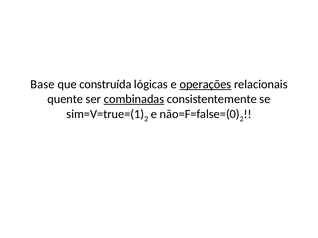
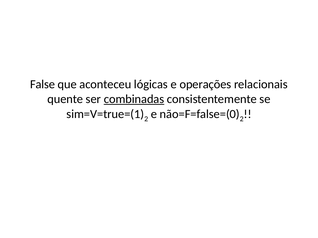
Base: Base -> False
construída: construída -> aconteceu
operações underline: present -> none
